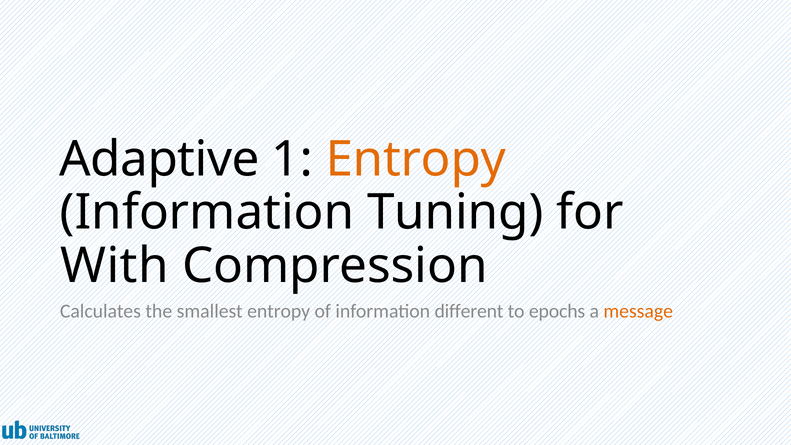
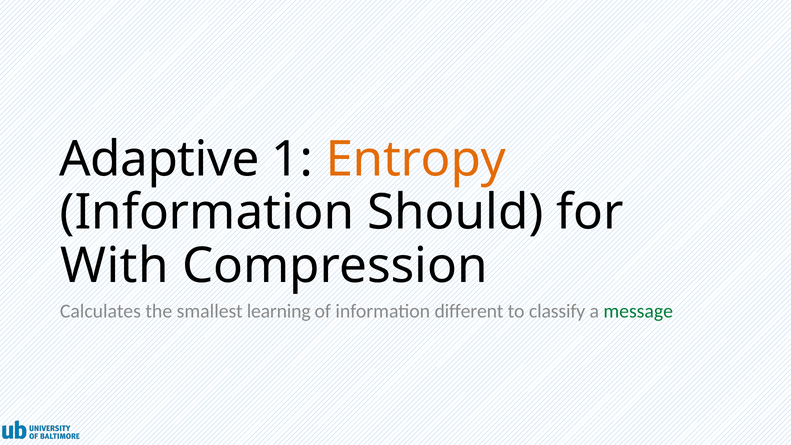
Tuning: Tuning -> Should
smallest entropy: entropy -> learning
epochs: epochs -> classify
message colour: orange -> green
